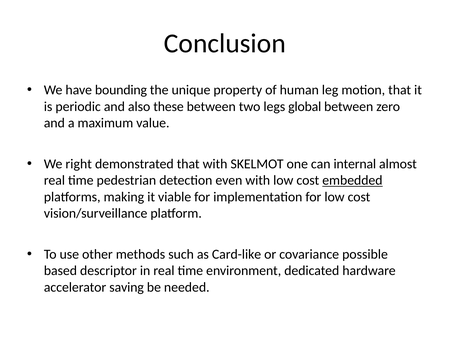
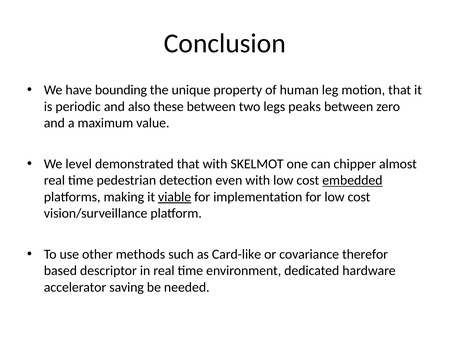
global: global -> peaks
right: right -> level
internal: internal -> chipper
viable underline: none -> present
possible: possible -> therefor
